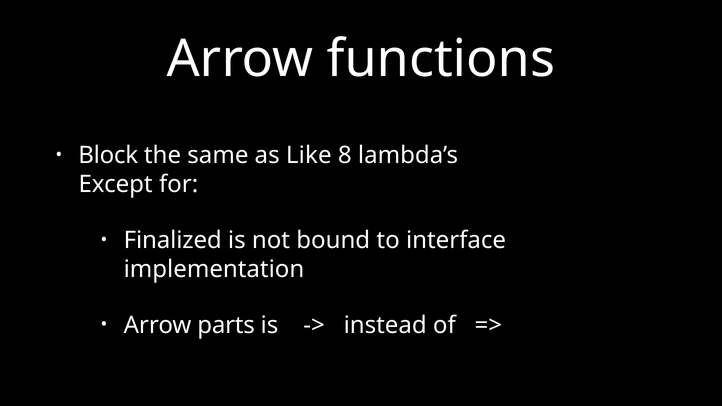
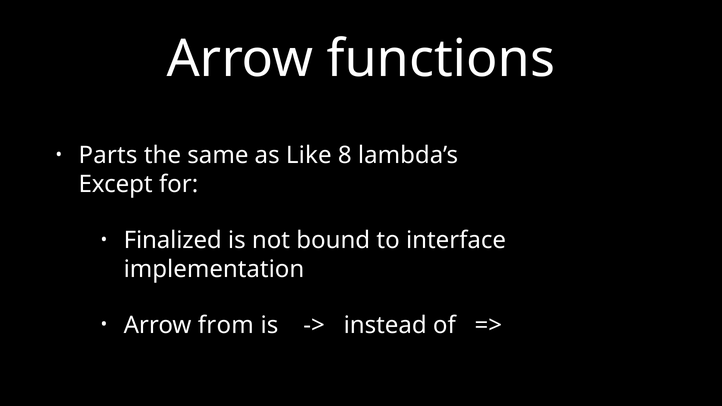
Block: Block -> Parts
parts: parts -> from
